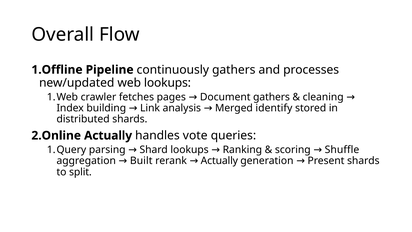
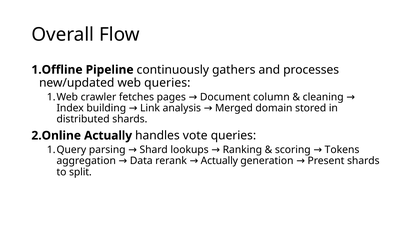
web lookups: lookups -> queries
Document gathers: gathers -> column
identify: identify -> domain
Shuffle: Shuffle -> Tokens
Built: Built -> Data
